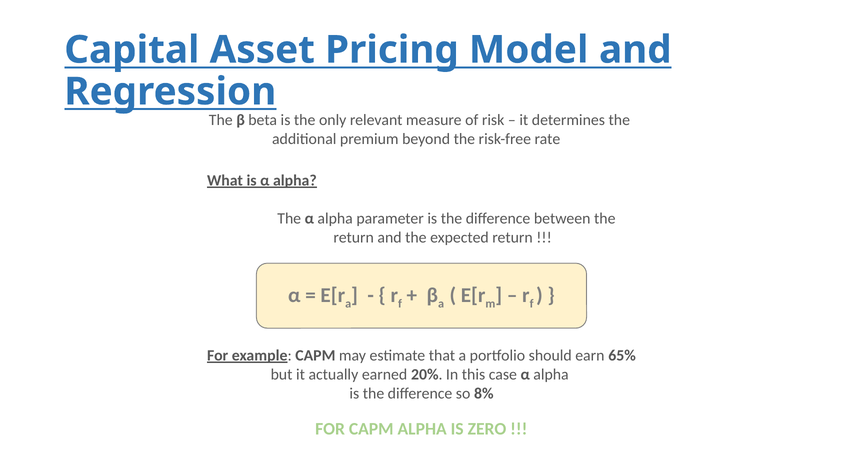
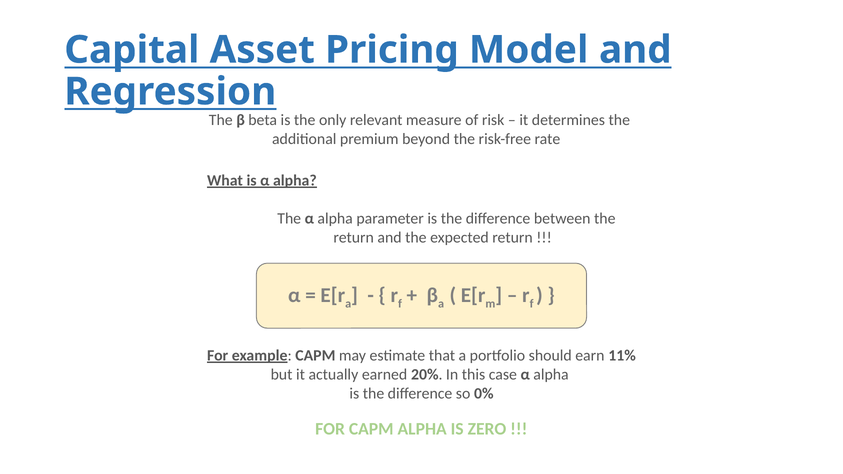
65%: 65% -> 11%
8%: 8% -> 0%
